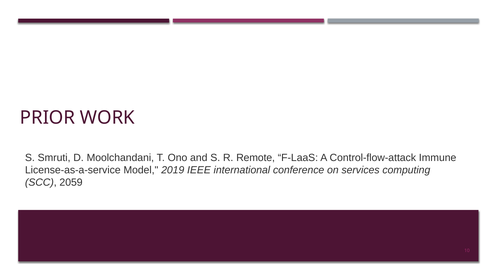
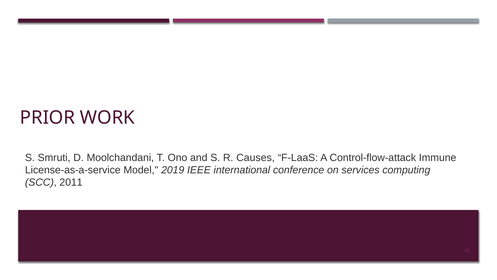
Remote: Remote -> Causes
2059: 2059 -> 2011
